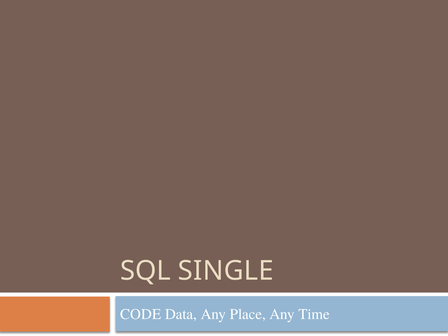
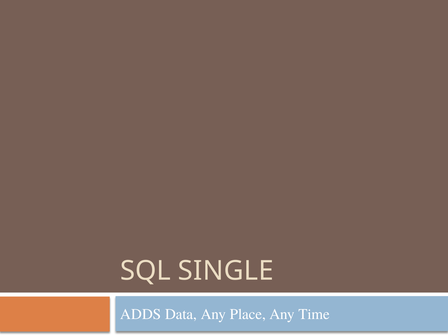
CODE: CODE -> ADDS
